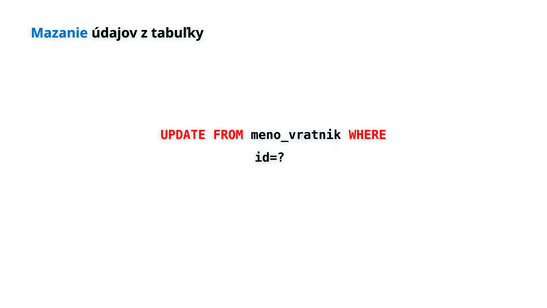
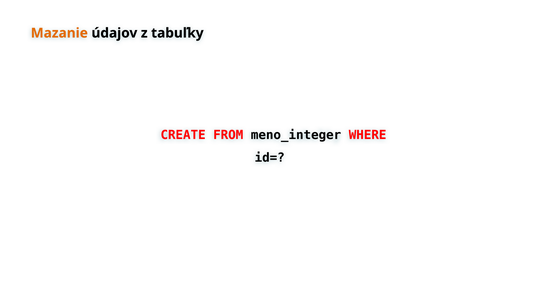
Mazanie colour: blue -> orange
UPDATE: UPDATE -> CREATE
meno_vratnik: meno_vratnik -> meno_integer
